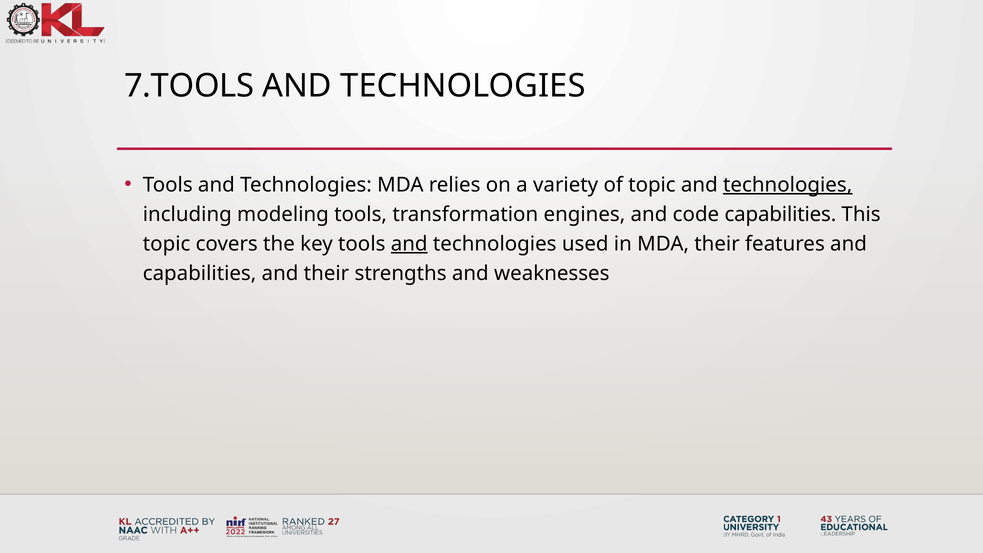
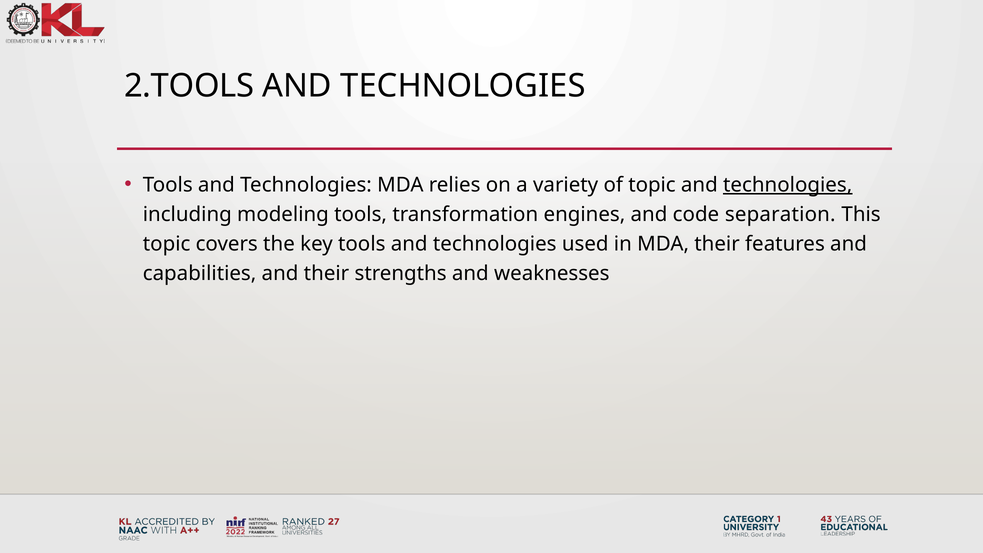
7.TOOLS: 7.TOOLS -> 2.TOOLS
code capabilities: capabilities -> separation
and at (409, 244) underline: present -> none
